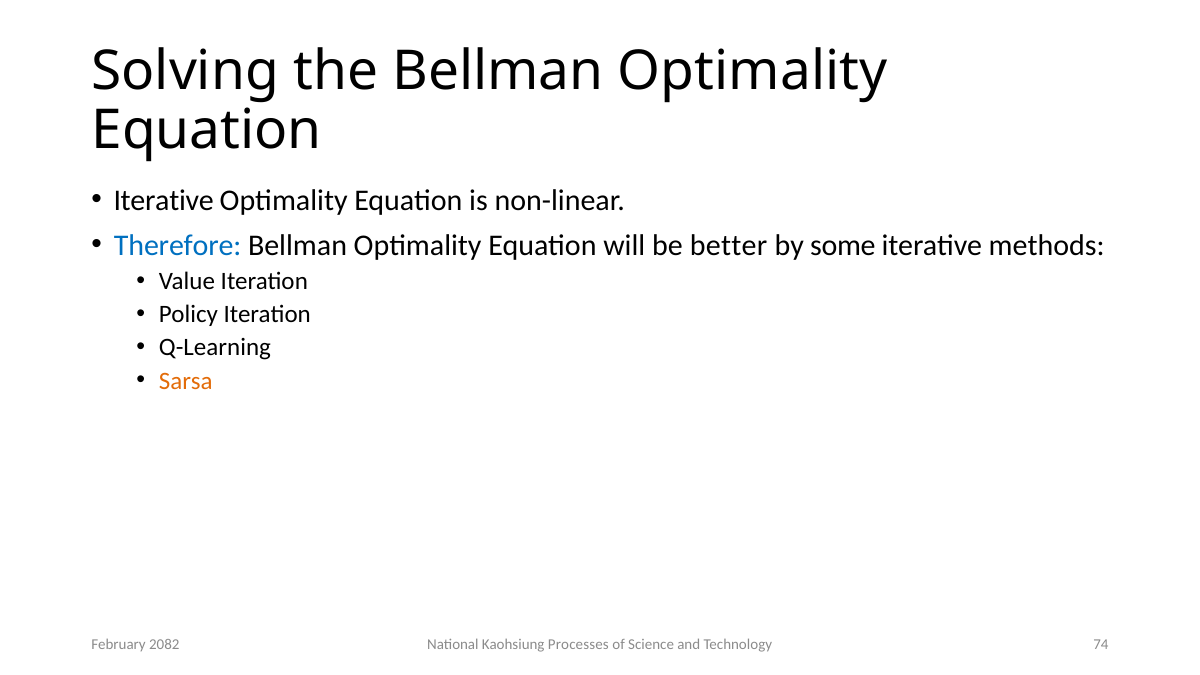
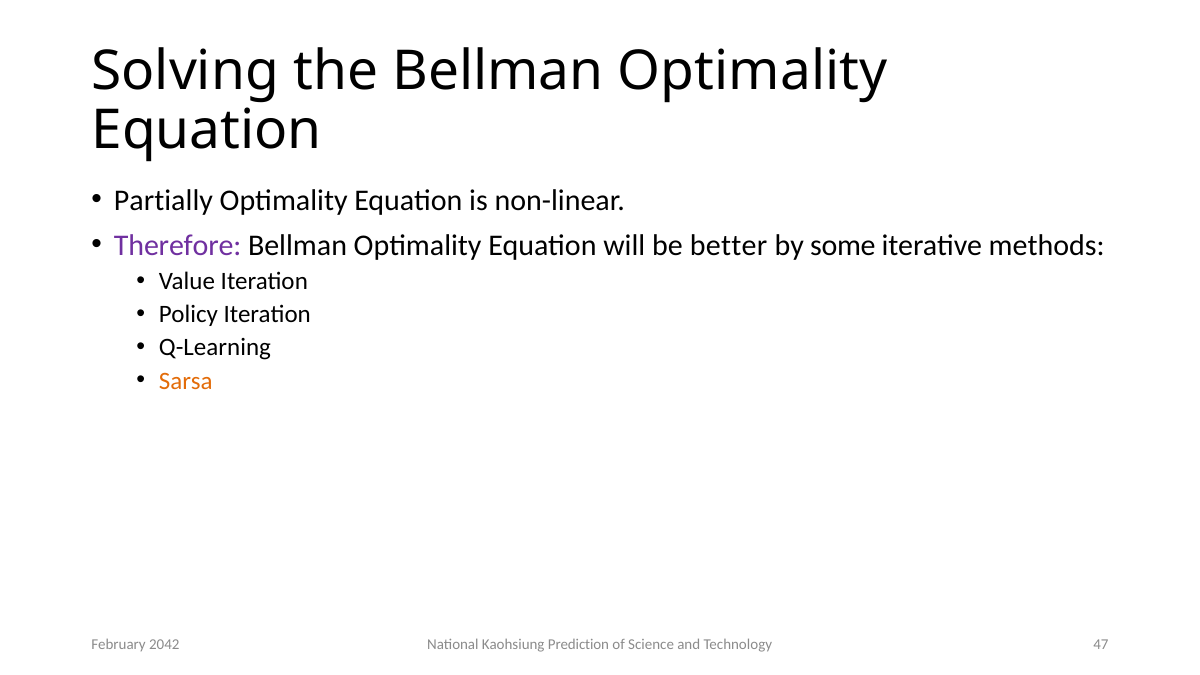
Iterative at (164, 200): Iterative -> Partially
Therefore colour: blue -> purple
Processes: Processes -> Prediction
74: 74 -> 47
2082: 2082 -> 2042
